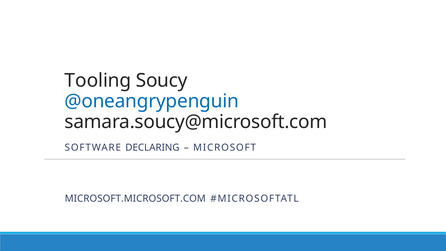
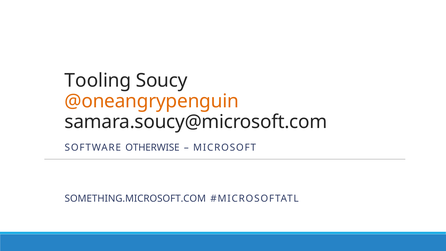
@oneangrypenguin colour: blue -> orange
DECLARING: DECLARING -> OTHERWISE
MICROSOFT.MICROSOFT.COM: MICROSOFT.MICROSOFT.COM -> SOMETHING.MICROSOFT.COM
